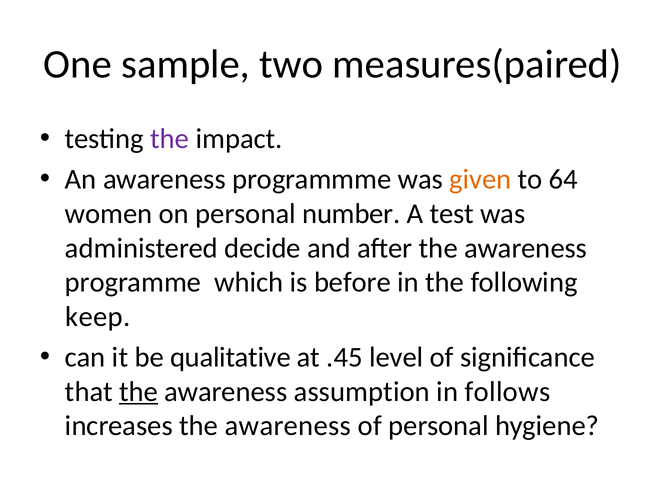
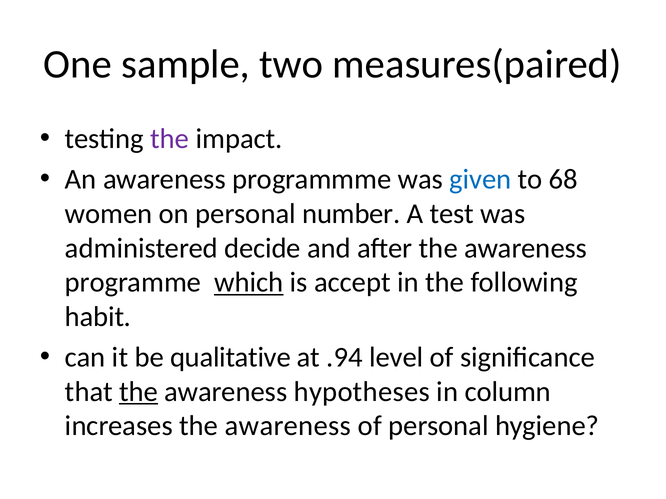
given colour: orange -> blue
64: 64 -> 68
which underline: none -> present
before: before -> accept
keep: keep -> habit
.45: .45 -> .94
assumption: assumption -> hypotheses
follows: follows -> column
